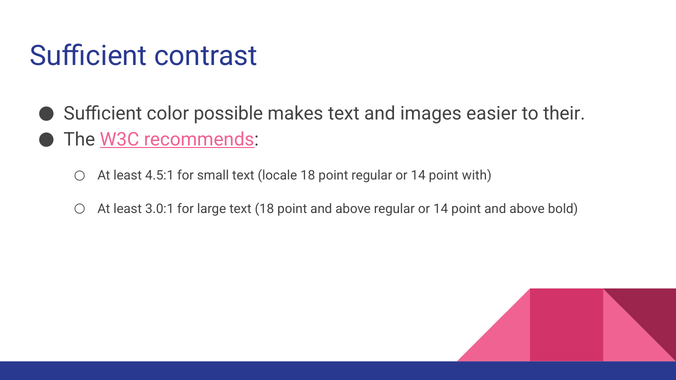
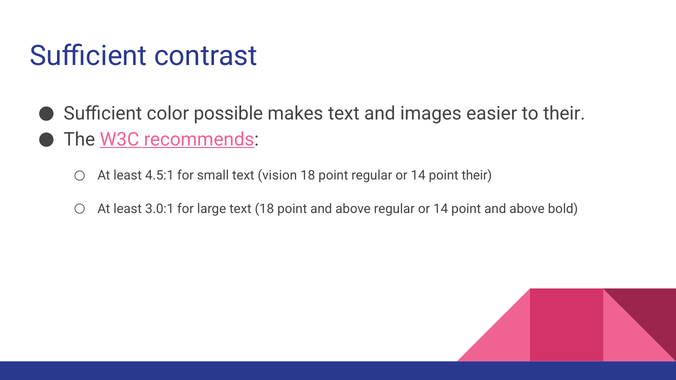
locale: locale -> vision
point with: with -> their
